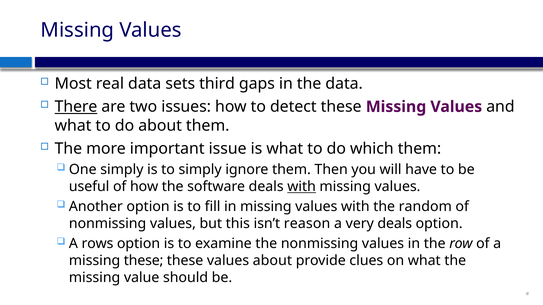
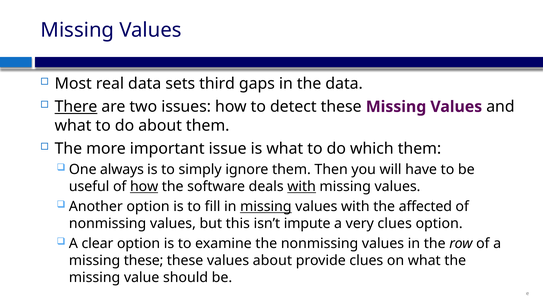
One simply: simply -> always
how at (144, 187) underline: none -> present
missing at (266, 207) underline: none -> present
random: random -> affected
reason: reason -> impute
very deals: deals -> clues
rows: rows -> clear
